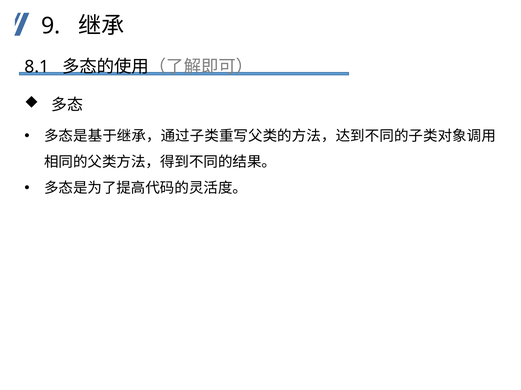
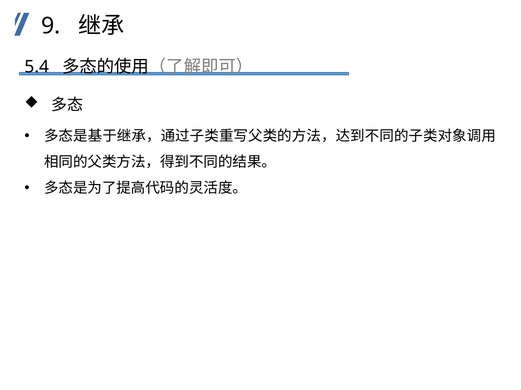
8.1: 8.1 -> 5.4
